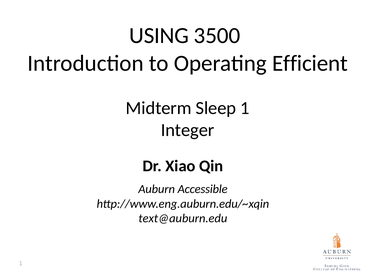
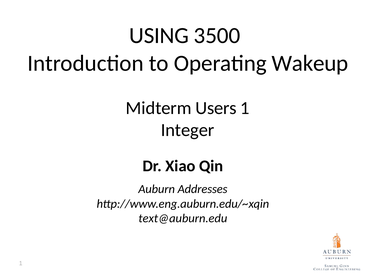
Efficient: Efficient -> Wakeup
Sleep: Sleep -> Users
Accessible: Accessible -> Addresses
